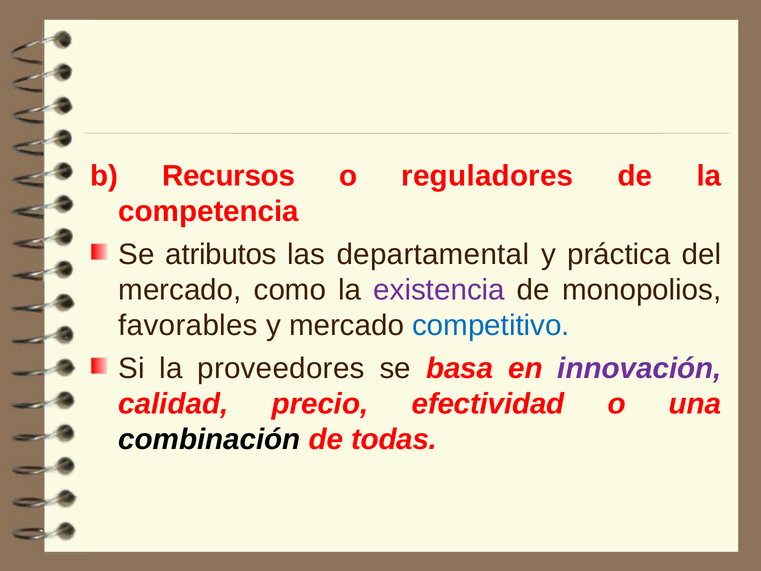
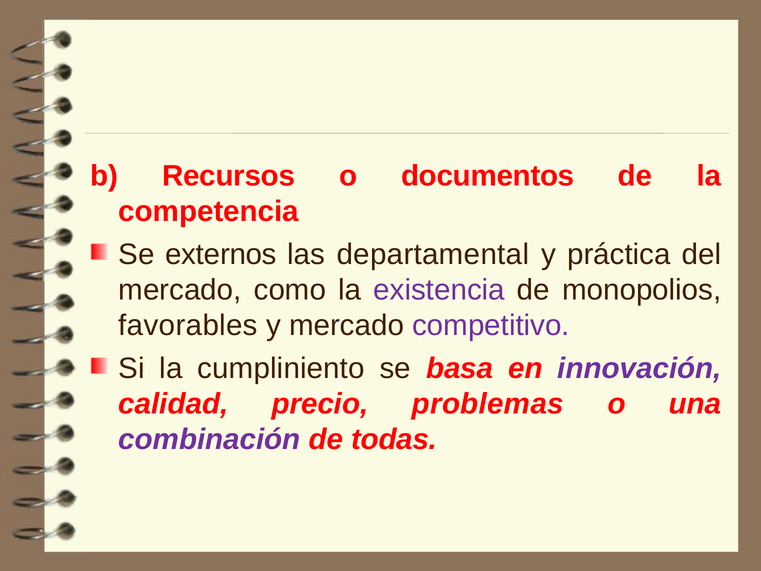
reguladores: reguladores -> documentos
atributos: atributos -> externos
competitivo colour: blue -> purple
proveedores: proveedores -> cumpliniento
efectividad: efectividad -> problemas
combinación colour: black -> purple
